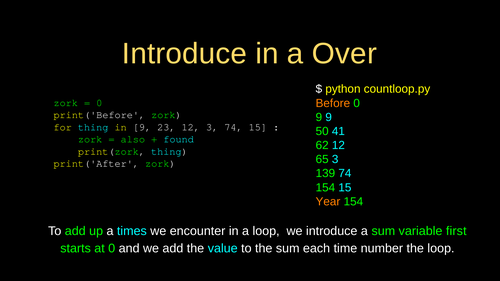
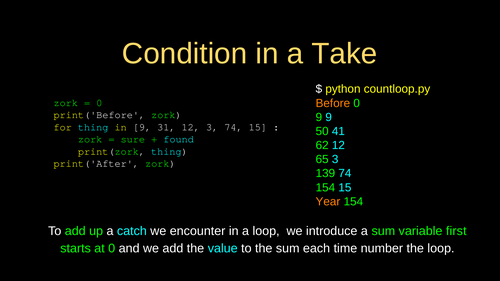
Introduce at (185, 54): Introduce -> Condition
Over: Over -> Take
23: 23 -> 31
also: also -> sure
times: times -> catch
